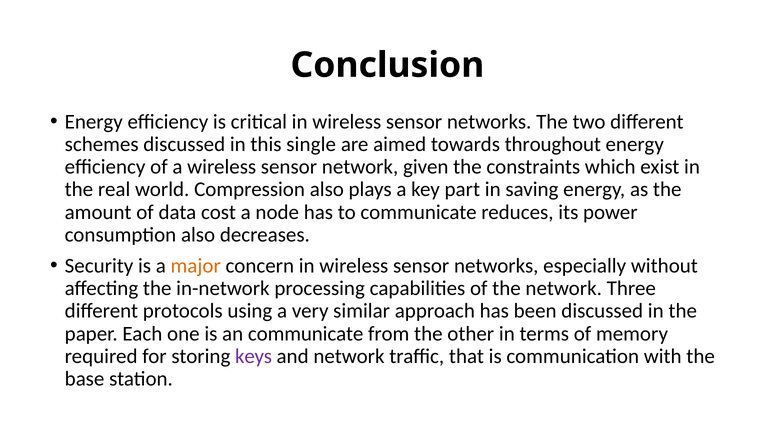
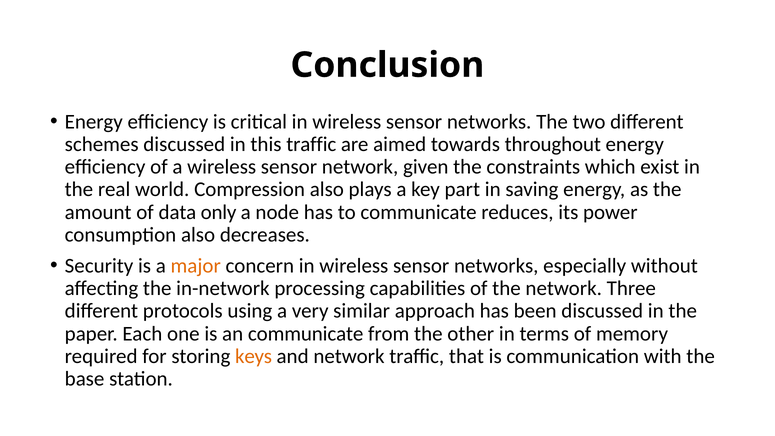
this single: single -> traffic
cost: cost -> only
keys colour: purple -> orange
